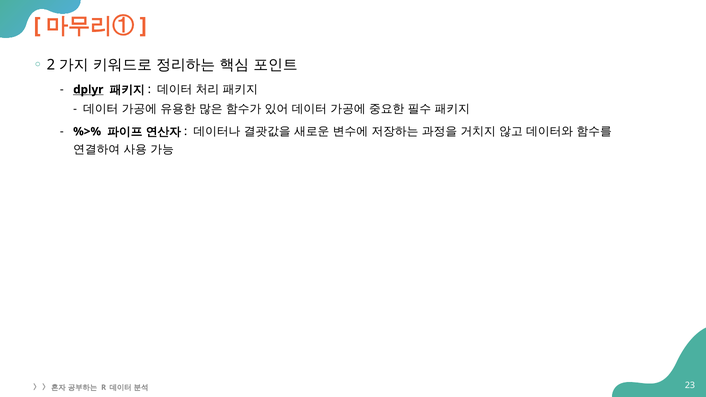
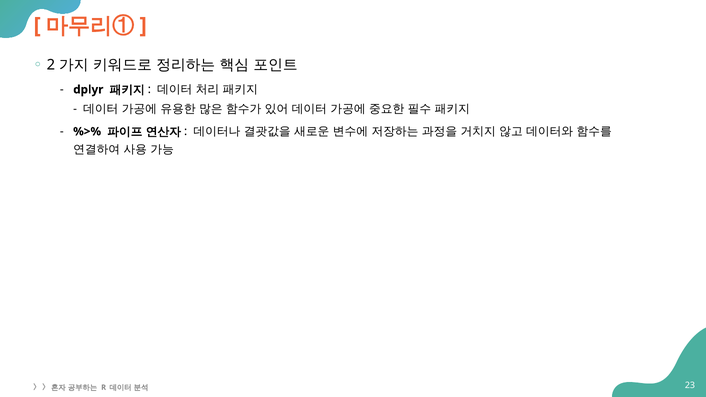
dplyr underline: present -> none
